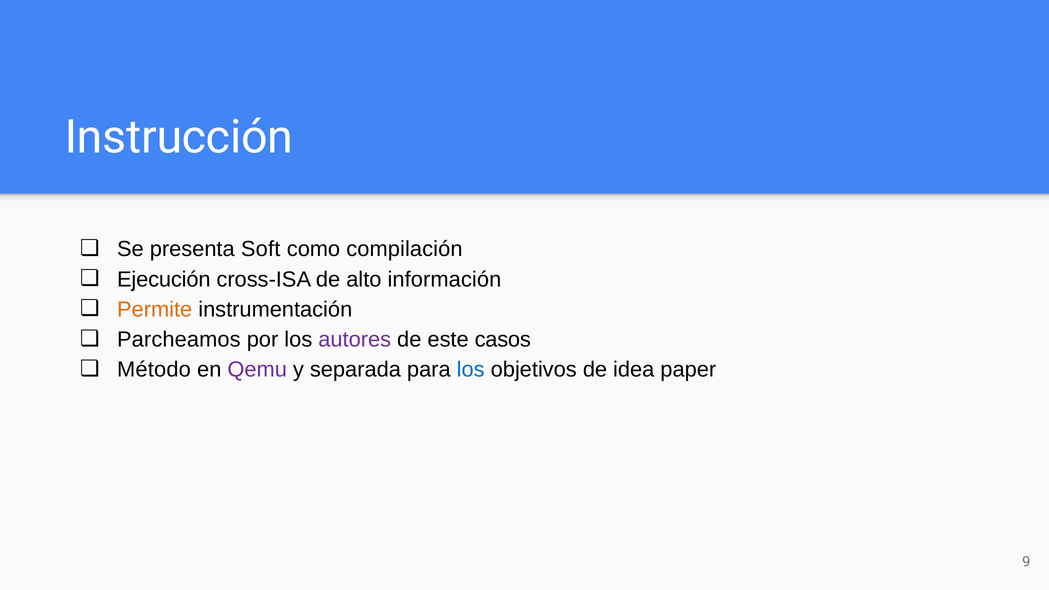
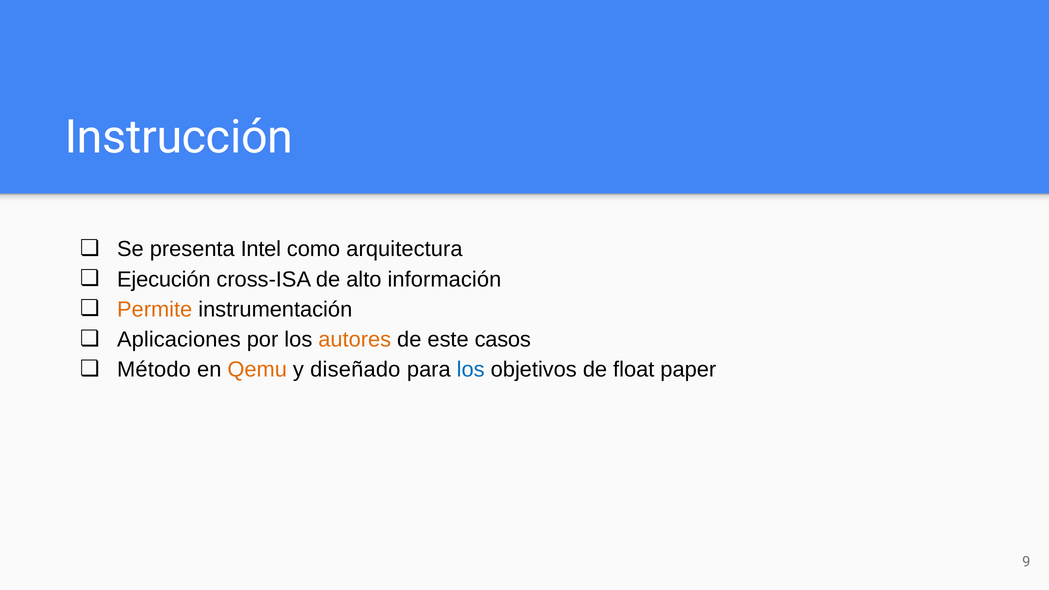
Soft: Soft -> Intel
compilación: compilación -> arquitectura
Parcheamos: Parcheamos -> Aplicaciones
autores colour: purple -> orange
Qemu colour: purple -> orange
separada: separada -> diseñado
idea: idea -> float
